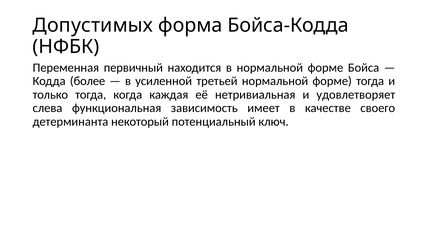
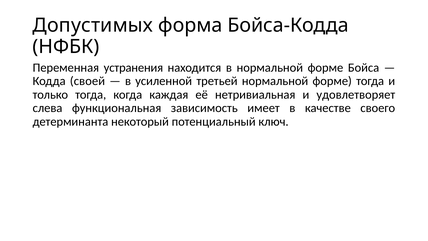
первичный: первичный -> устранения
более: более -> своей
